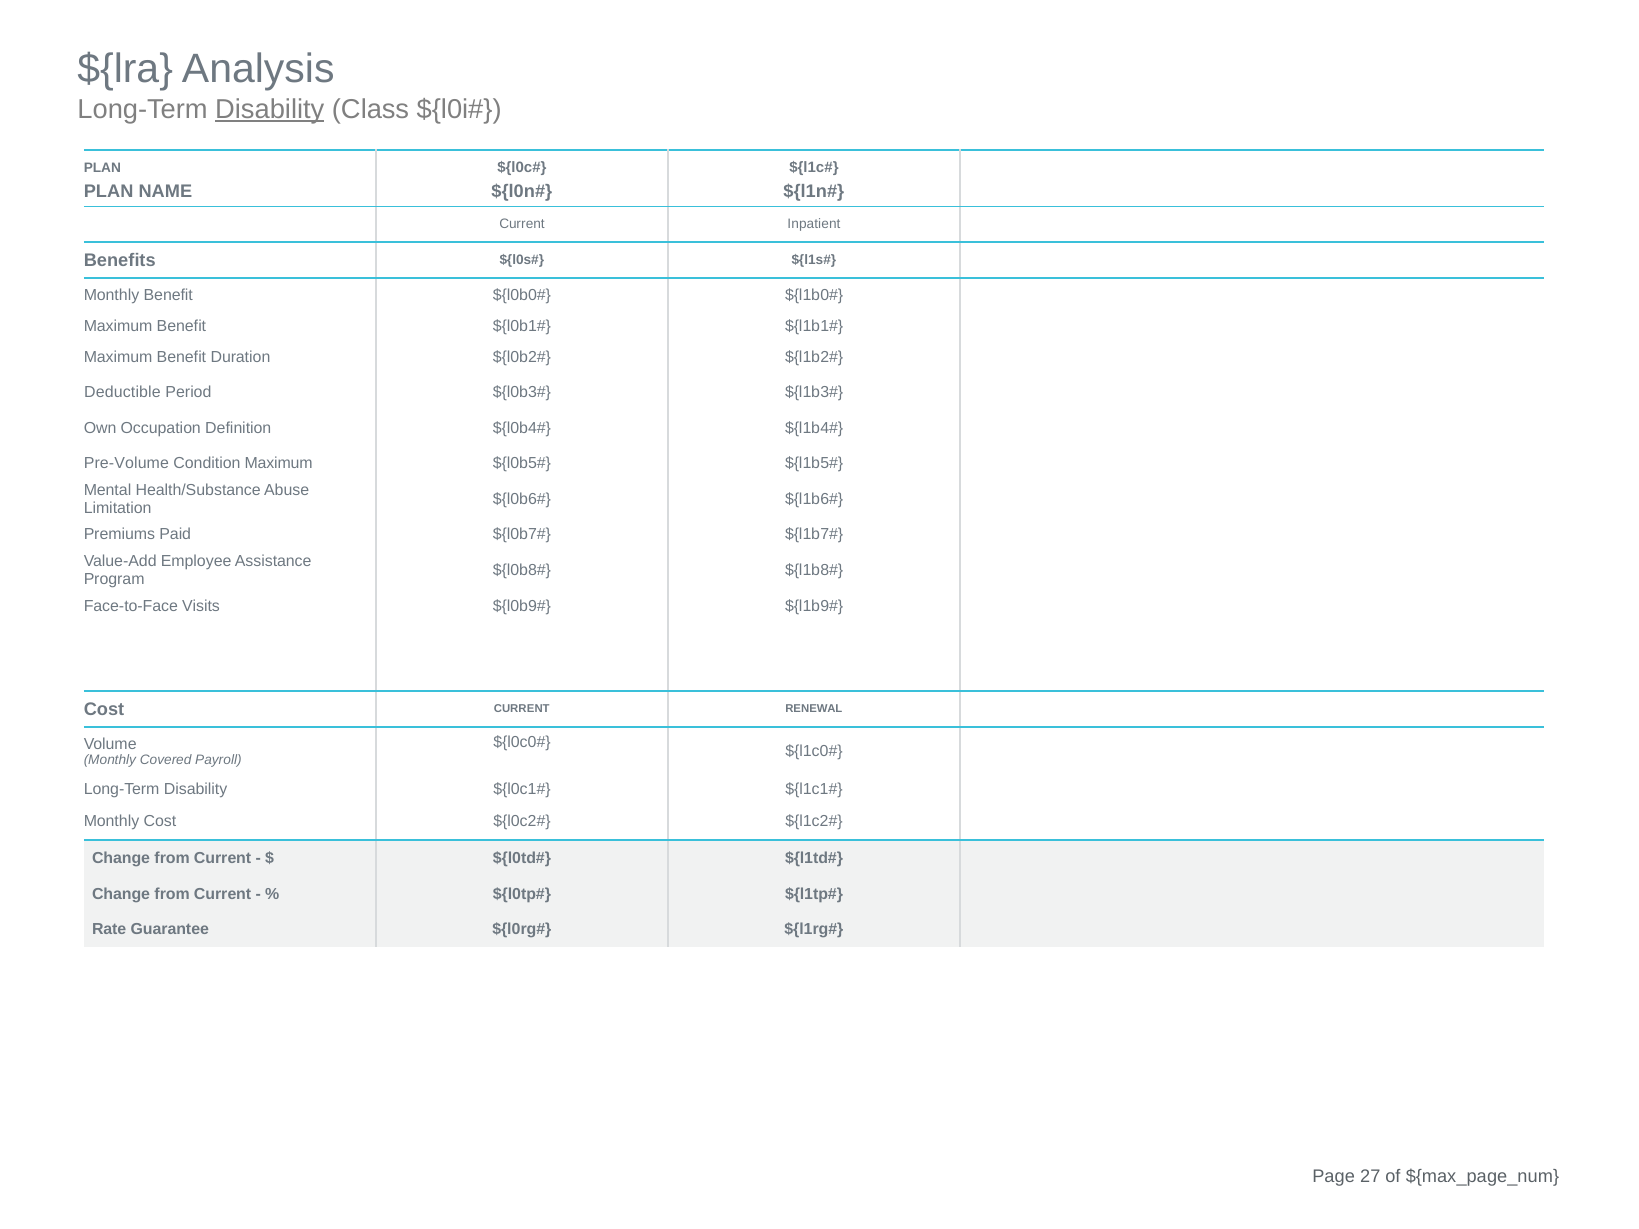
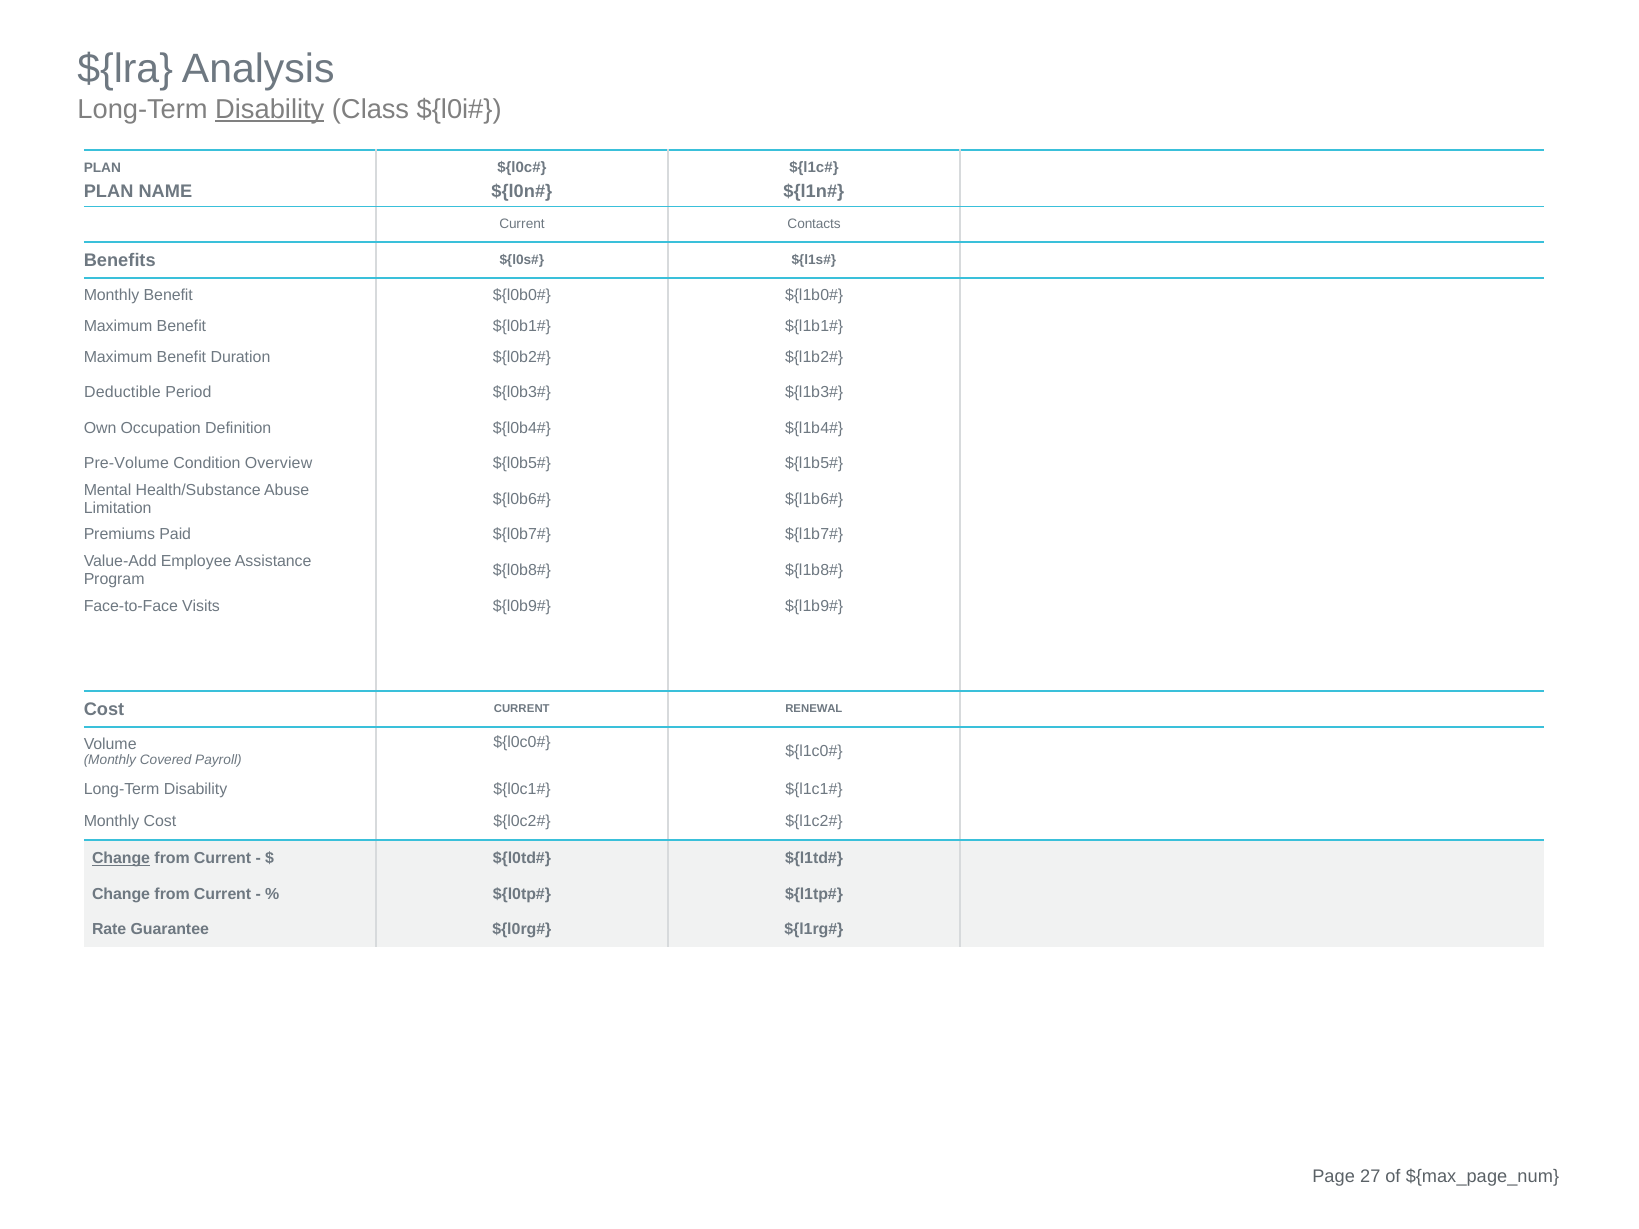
Inpatient: Inpatient -> Contacts
Condition Maximum: Maximum -> Overview
Change at (121, 859) underline: none -> present
